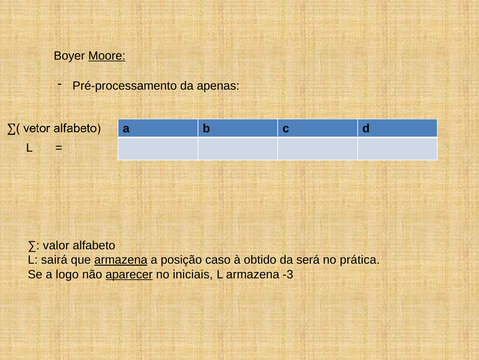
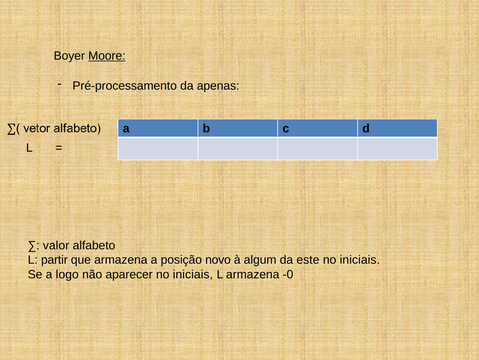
sairá: sairá -> partir
armazena at (121, 259) underline: present -> none
caso: caso -> novo
obtido: obtido -> algum
será: será -> este
prática at (360, 259): prática -> iniciais
aparecer underline: present -> none
-3: -3 -> -0
